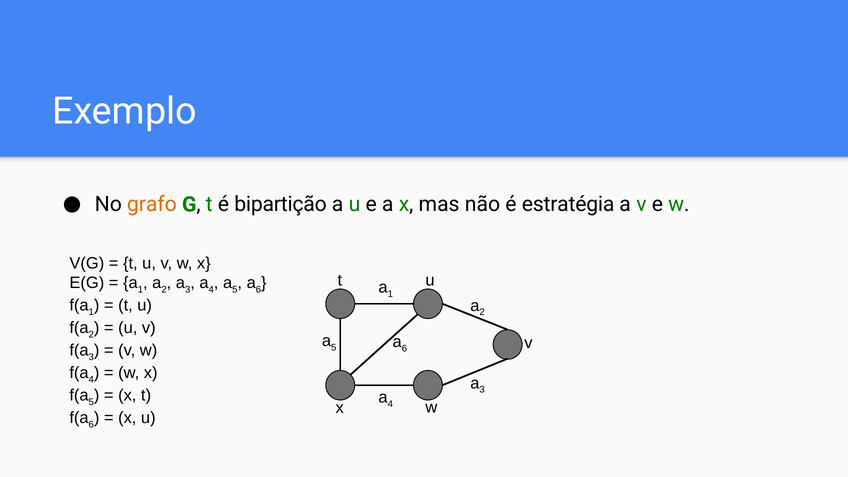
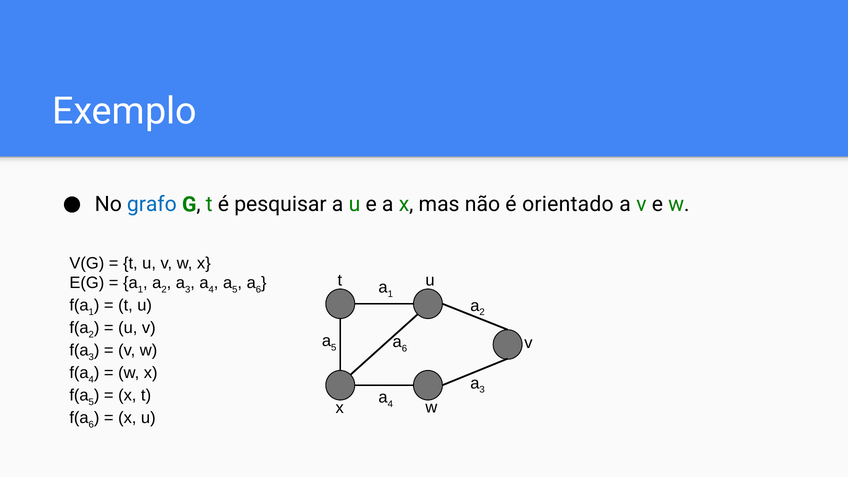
grafo colour: orange -> blue
bipartição: bipartição -> pesquisar
estratégia: estratégia -> orientado
